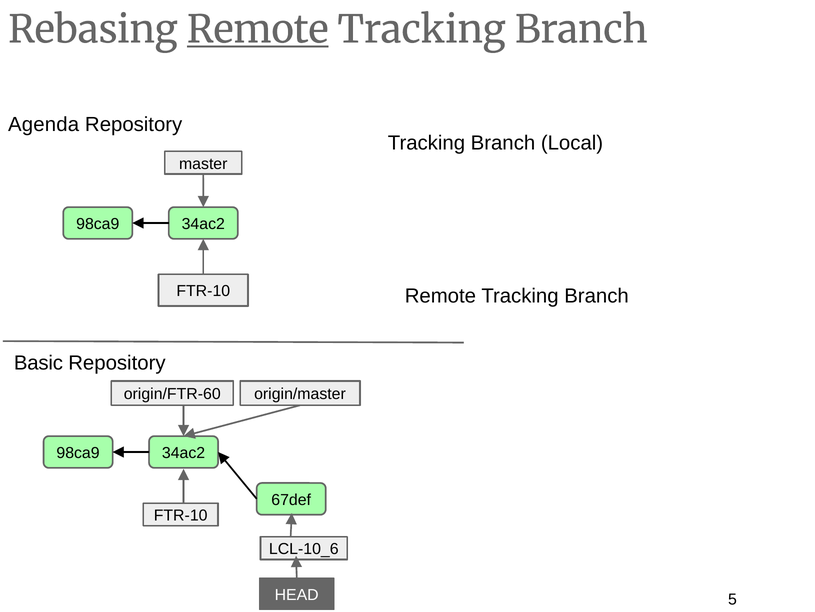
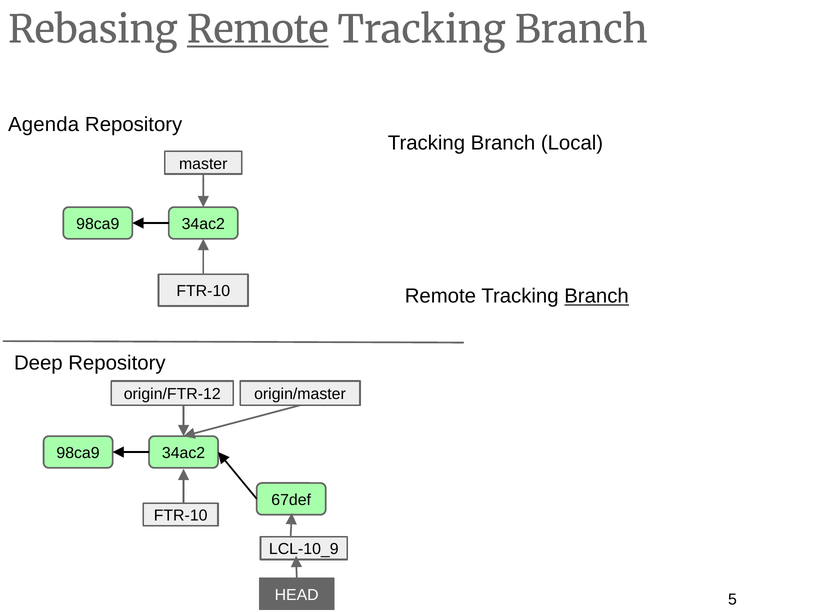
Branch at (597, 296) underline: none -> present
Basic: Basic -> Deep
origin/FTR-60: origin/FTR-60 -> origin/FTR-12
LCL-10_6: LCL-10_6 -> LCL-10_9
